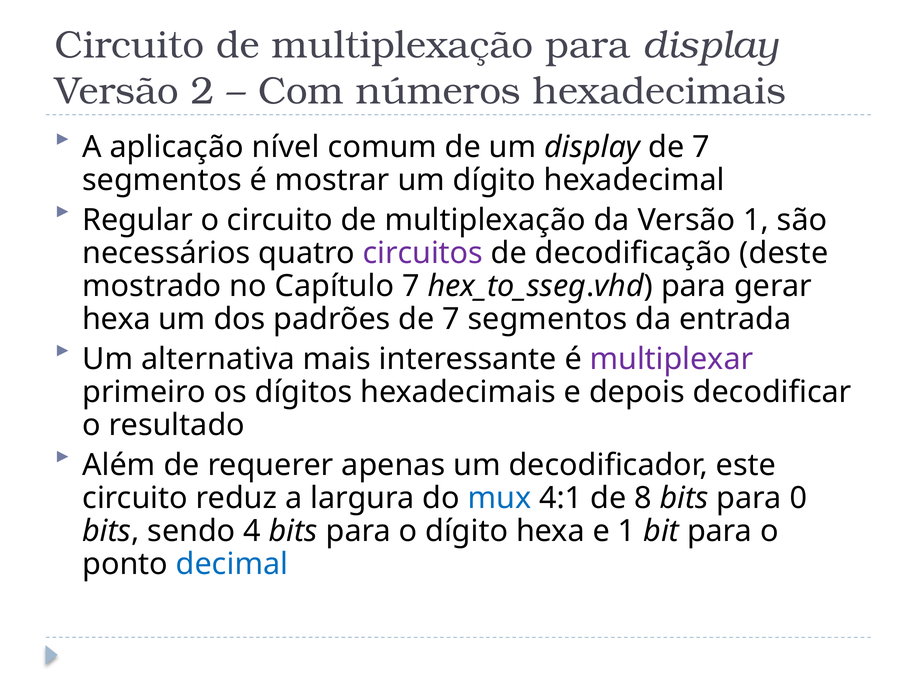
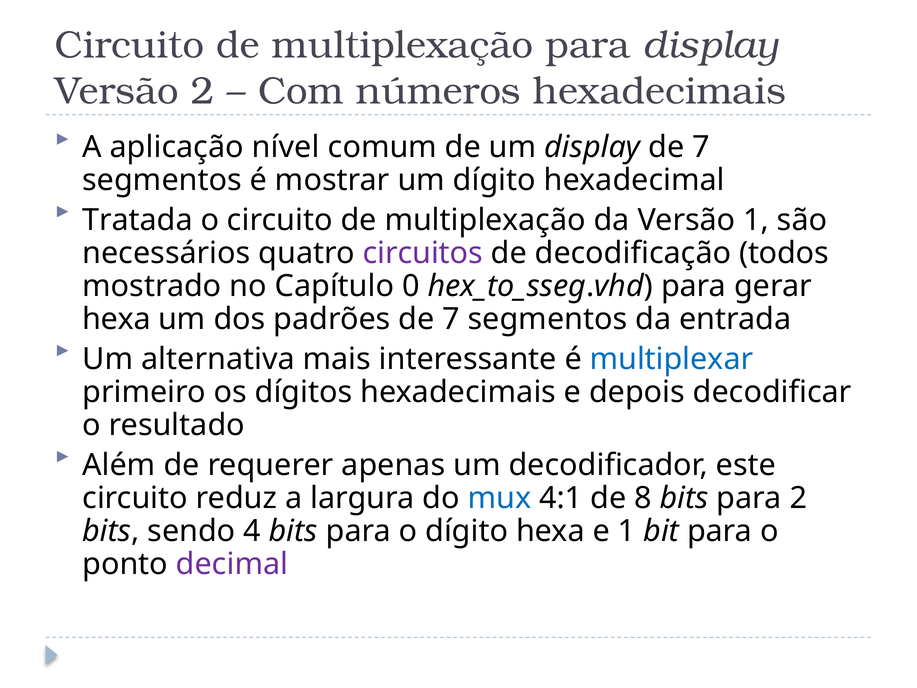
Regular: Regular -> Tratada
deste: deste -> todos
Capítulo 7: 7 -> 0
multiplexar colour: purple -> blue
para 0: 0 -> 2
decimal colour: blue -> purple
